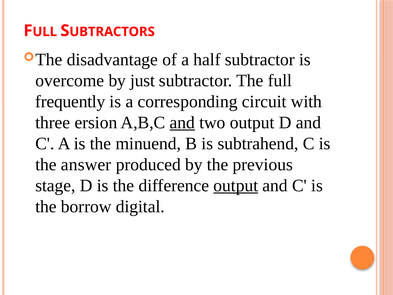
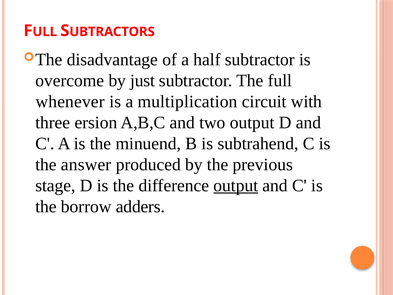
frequently: frequently -> whenever
corresponding: corresponding -> multiplication
and at (182, 122) underline: present -> none
digital: digital -> adders
